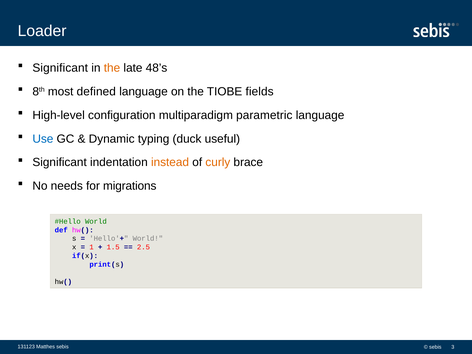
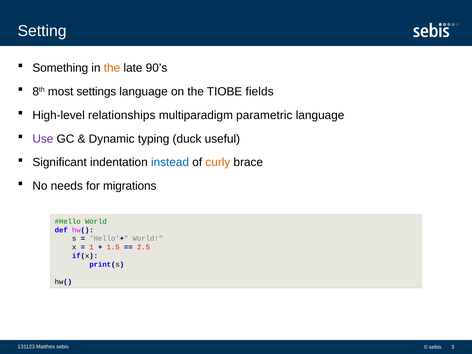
Loader: Loader -> Setting
Significant at (60, 68): Significant -> Something
48’s: 48’s -> 90’s
defined: defined -> settings
configuration: configuration -> relationships
Use colour: blue -> purple
instead colour: orange -> blue
